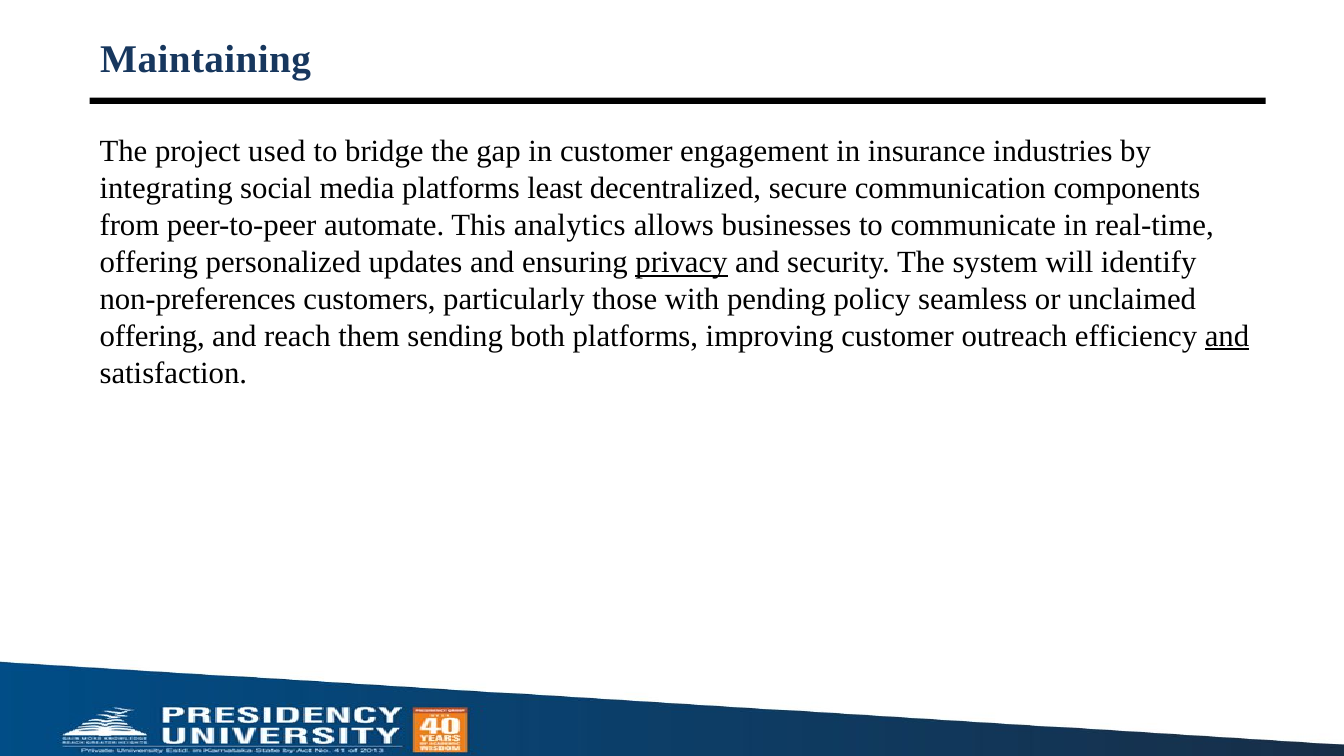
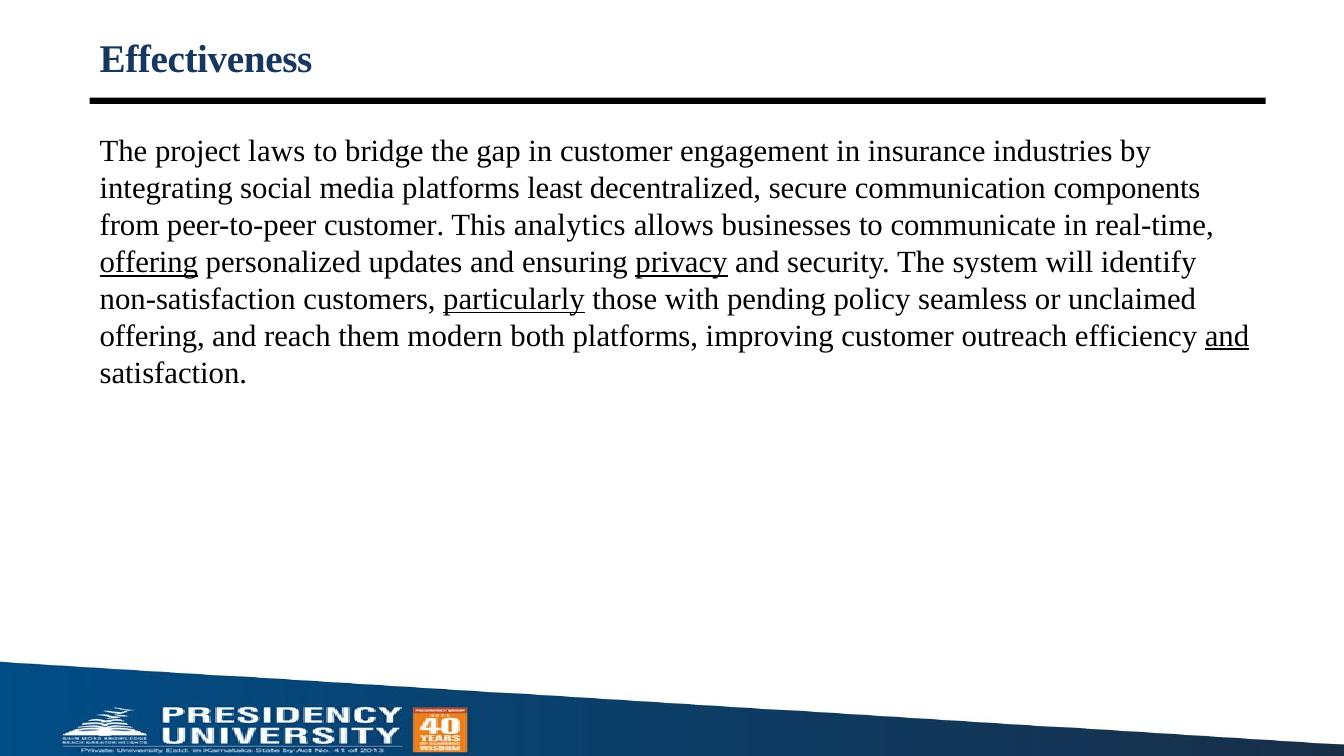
Maintaining: Maintaining -> Effectiveness
used: used -> laws
peer-to-peer automate: automate -> customer
offering at (149, 262) underline: none -> present
non-preferences: non-preferences -> non-satisfaction
particularly underline: none -> present
sending: sending -> modern
